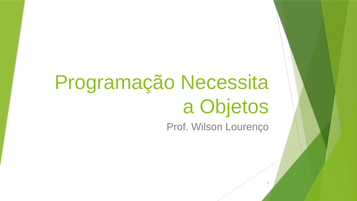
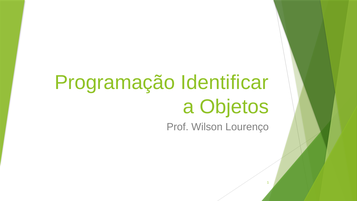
Necessita: Necessita -> Identificar
